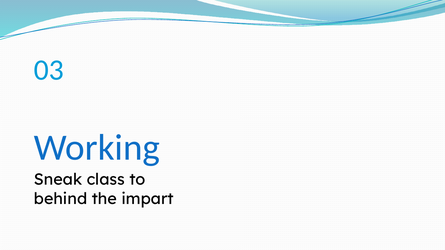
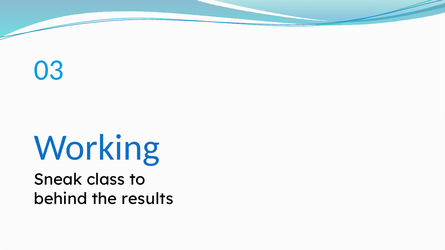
impart: impart -> results
